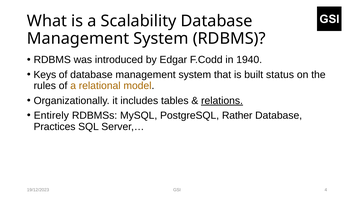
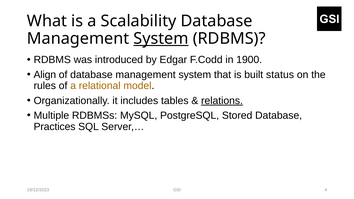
System at (161, 39) underline: none -> present
1940: 1940 -> 1900
Keys: Keys -> Align
Entirely: Entirely -> Multiple
Rather: Rather -> Stored
